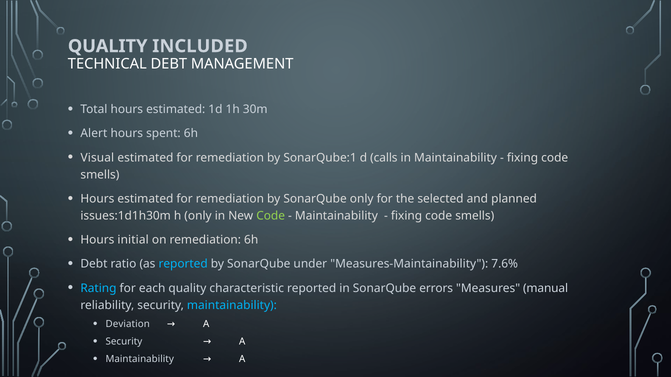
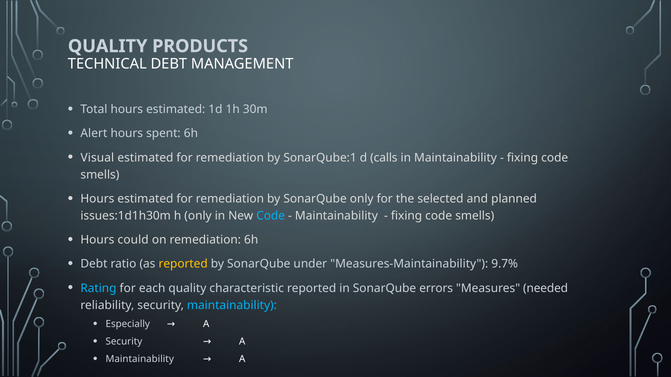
INCLUDED: INCLUDED -> PRODUCTS
Code at (271, 216) colour: light green -> light blue
initial: initial -> could
reported at (183, 264) colour: light blue -> yellow
7.6%: 7.6% -> 9.7%
manual: manual -> needed
Deviation: Deviation -> Especially
